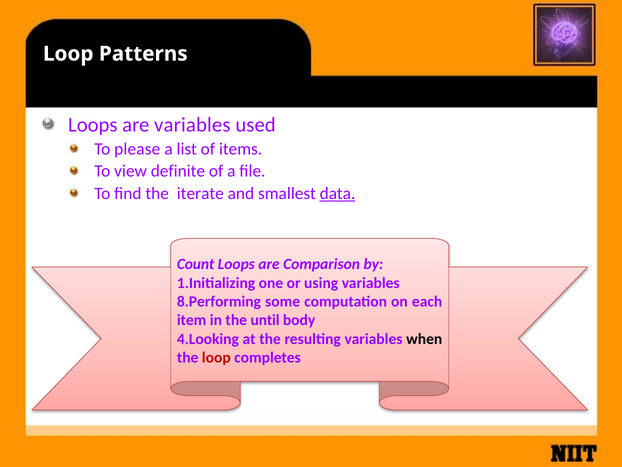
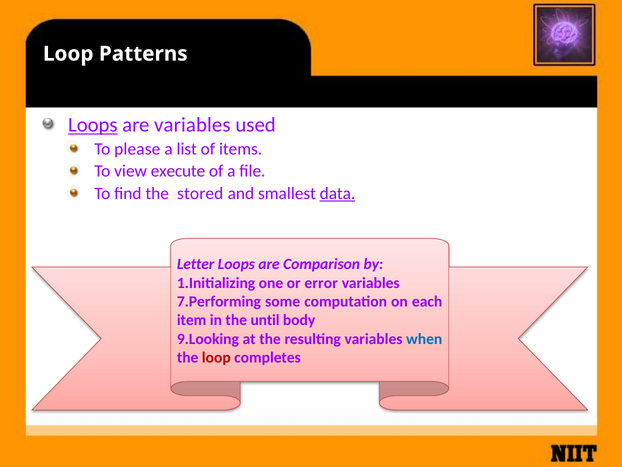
Loops at (93, 125) underline: none -> present
definite: definite -> execute
iterate: iterate -> stored
Count: Count -> Letter
using: using -> error
8.Performing: 8.Performing -> 7.Performing
4.Looking: 4.Looking -> 9.Looking
when colour: black -> blue
